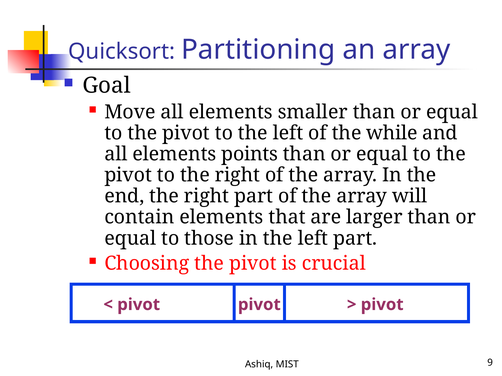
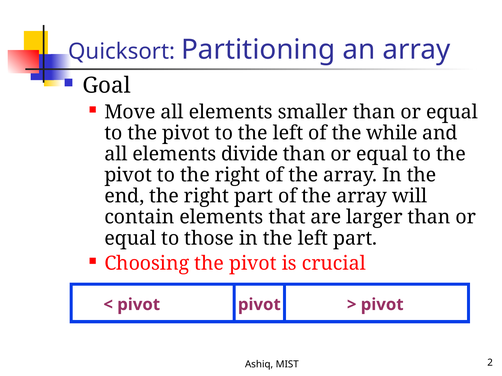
points: points -> divide
9: 9 -> 2
